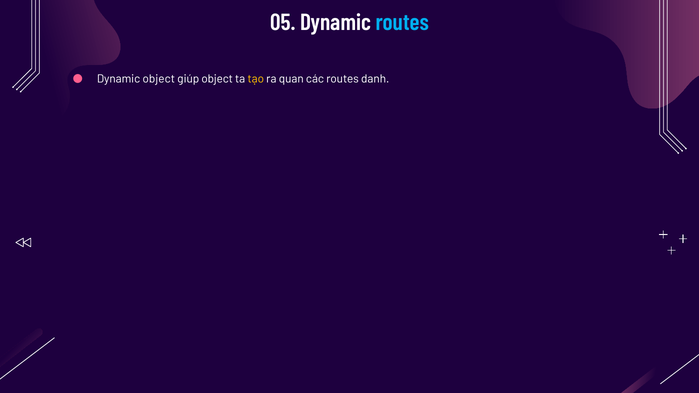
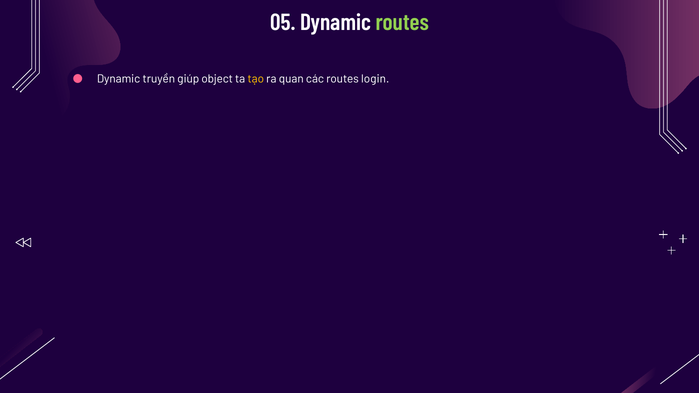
routes at (402, 23) colour: light blue -> light green
Dynamic object: object -> truyền
danh: danh -> login
